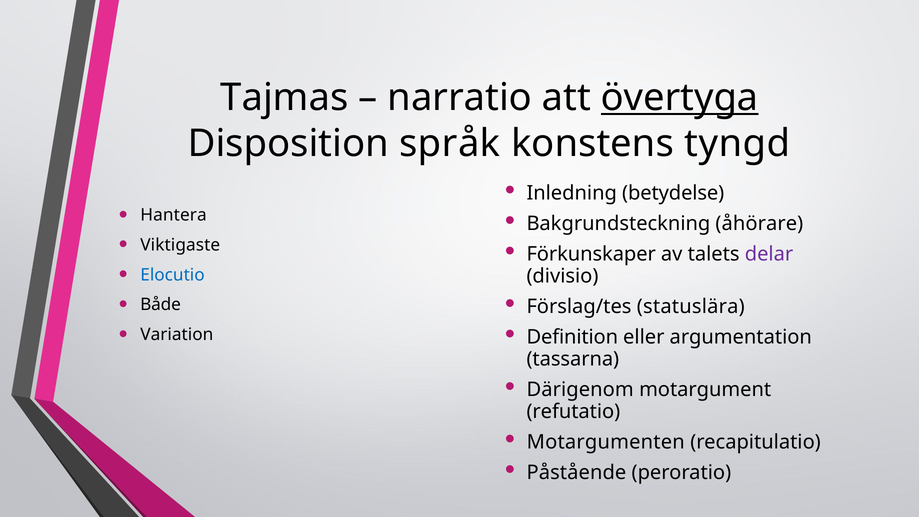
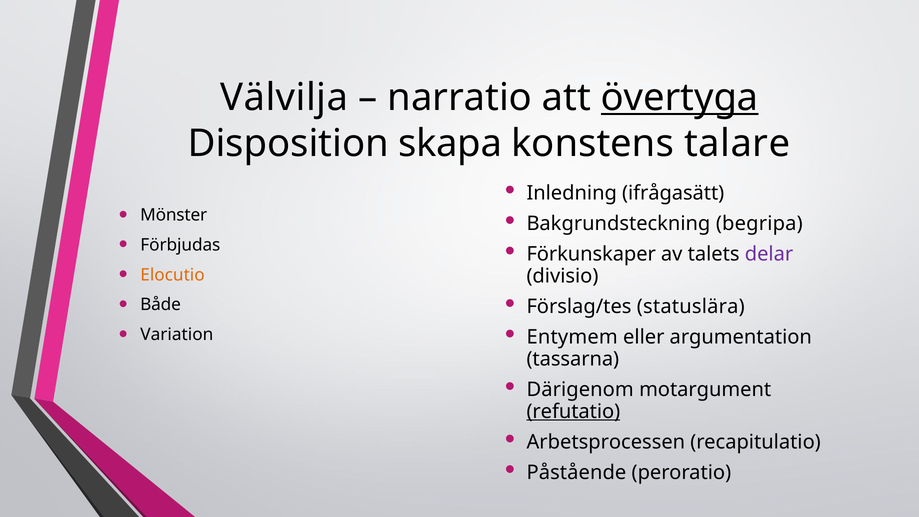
Tajmas: Tajmas -> Välvilja
språk: språk -> skapa
tyngd: tyngd -> talare
betydelse: betydelse -> ifrågasätt
Hantera: Hantera -> Mönster
åhörare: åhörare -> begripa
Viktigaste: Viktigaste -> Förbjudas
Elocutio colour: blue -> orange
Definition: Definition -> Entymem
refutatio underline: none -> present
Motargumenten: Motargumenten -> Arbetsprocessen
